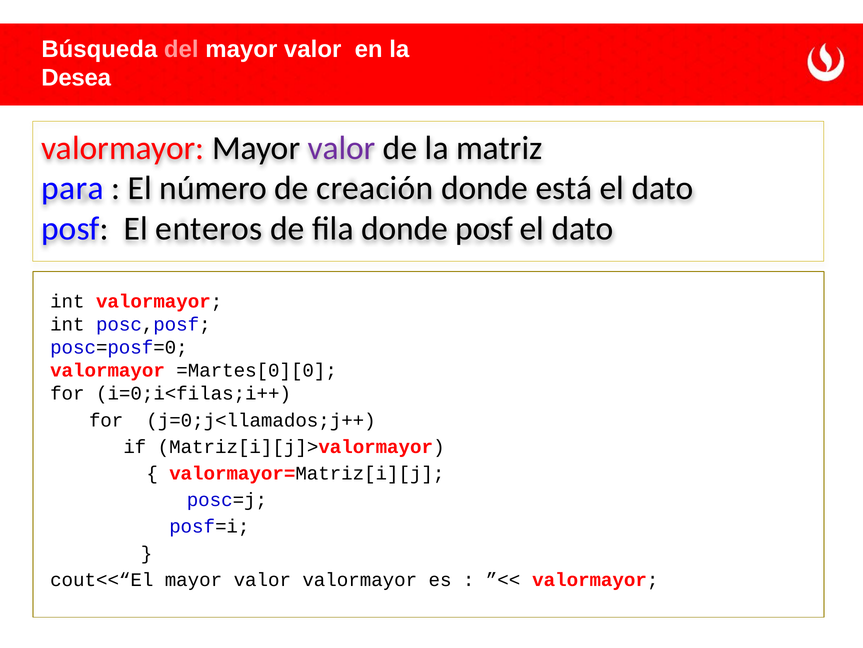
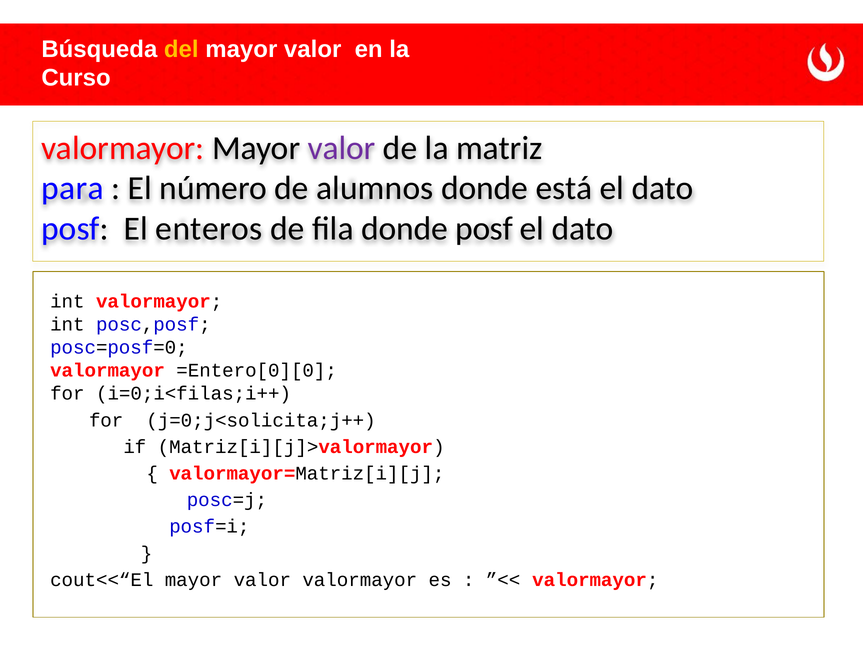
del colour: pink -> yellow
Desea: Desea -> Curso
creación: creación -> alumnos
=Martes[0][0: =Martes[0][0 -> =Entero[0][0
j=0;j<llamados;j++: j=0;j<llamados;j++ -> j=0;j<solicita;j++
